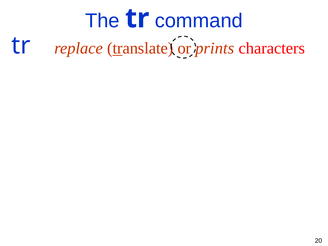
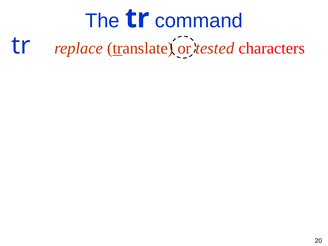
prints: prints -> tested
